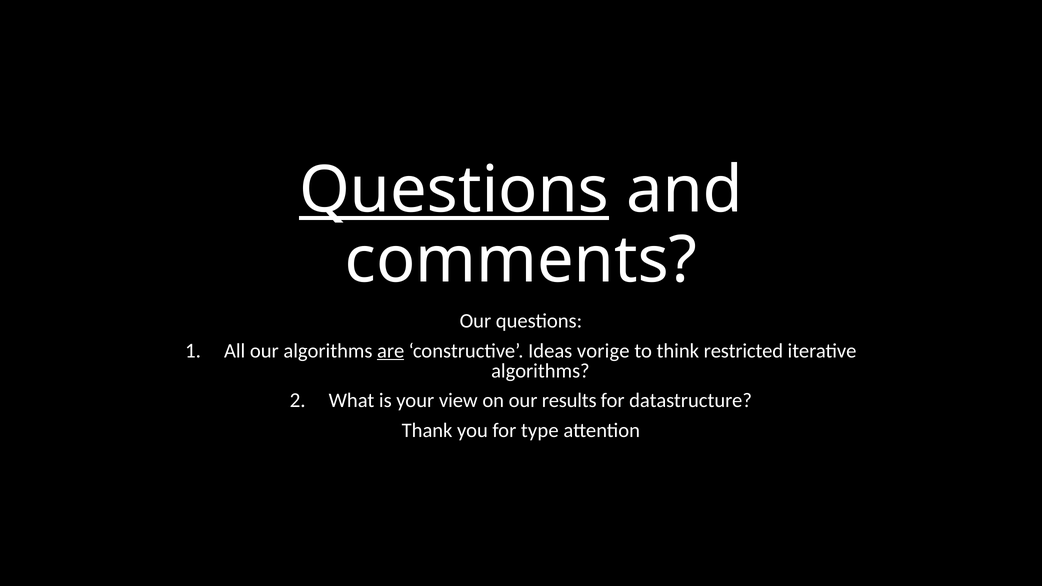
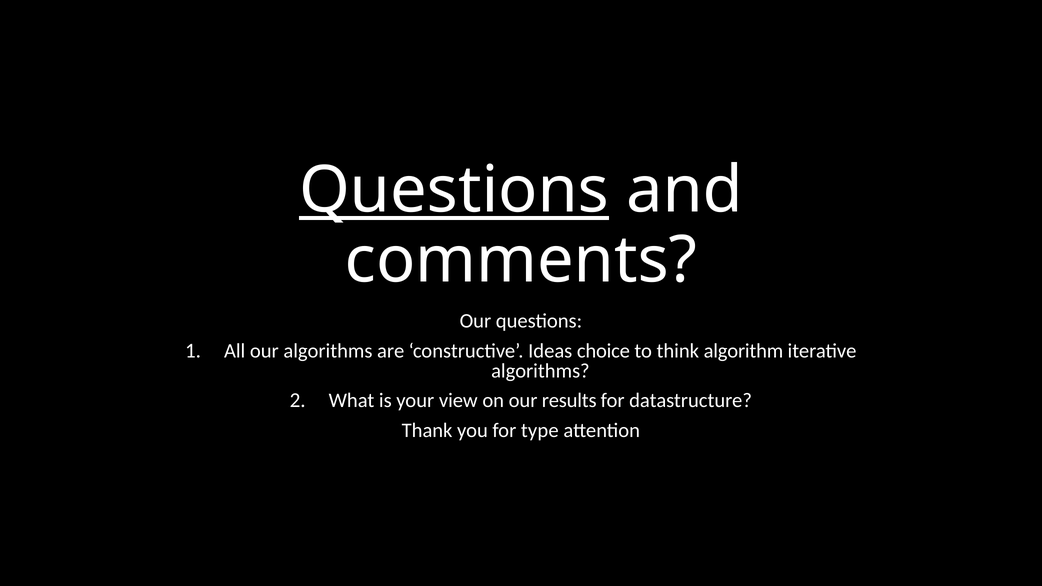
are underline: present -> none
vorige: vorige -> choice
restricted: restricted -> algorithm
